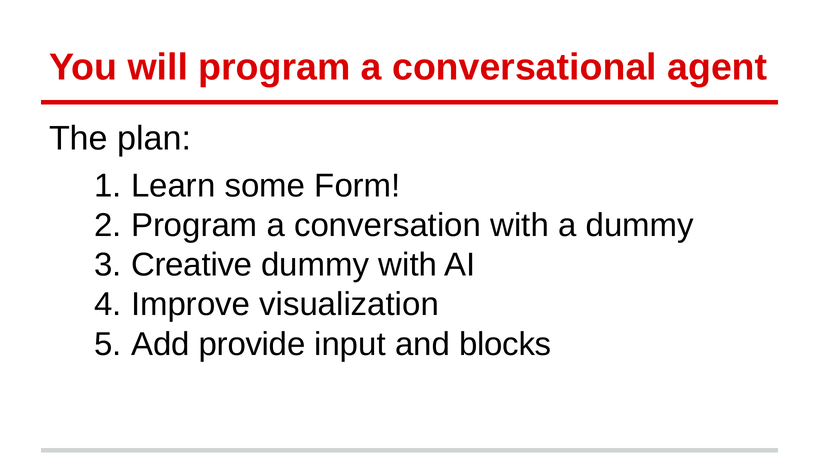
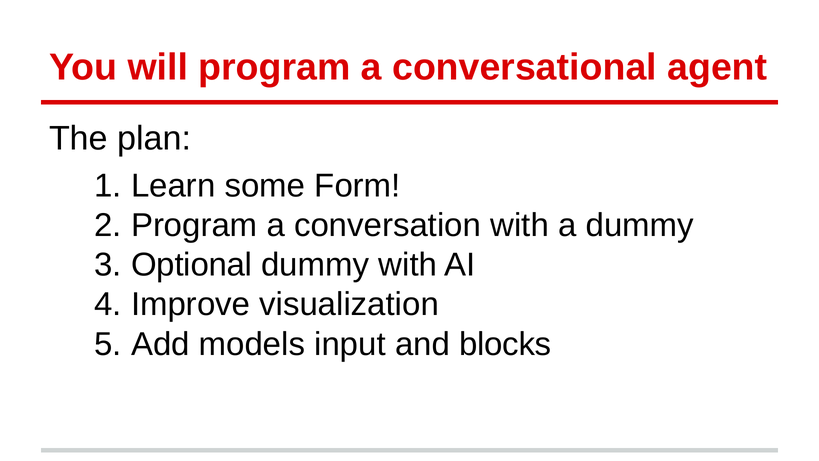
Creative: Creative -> Optional
provide: provide -> models
